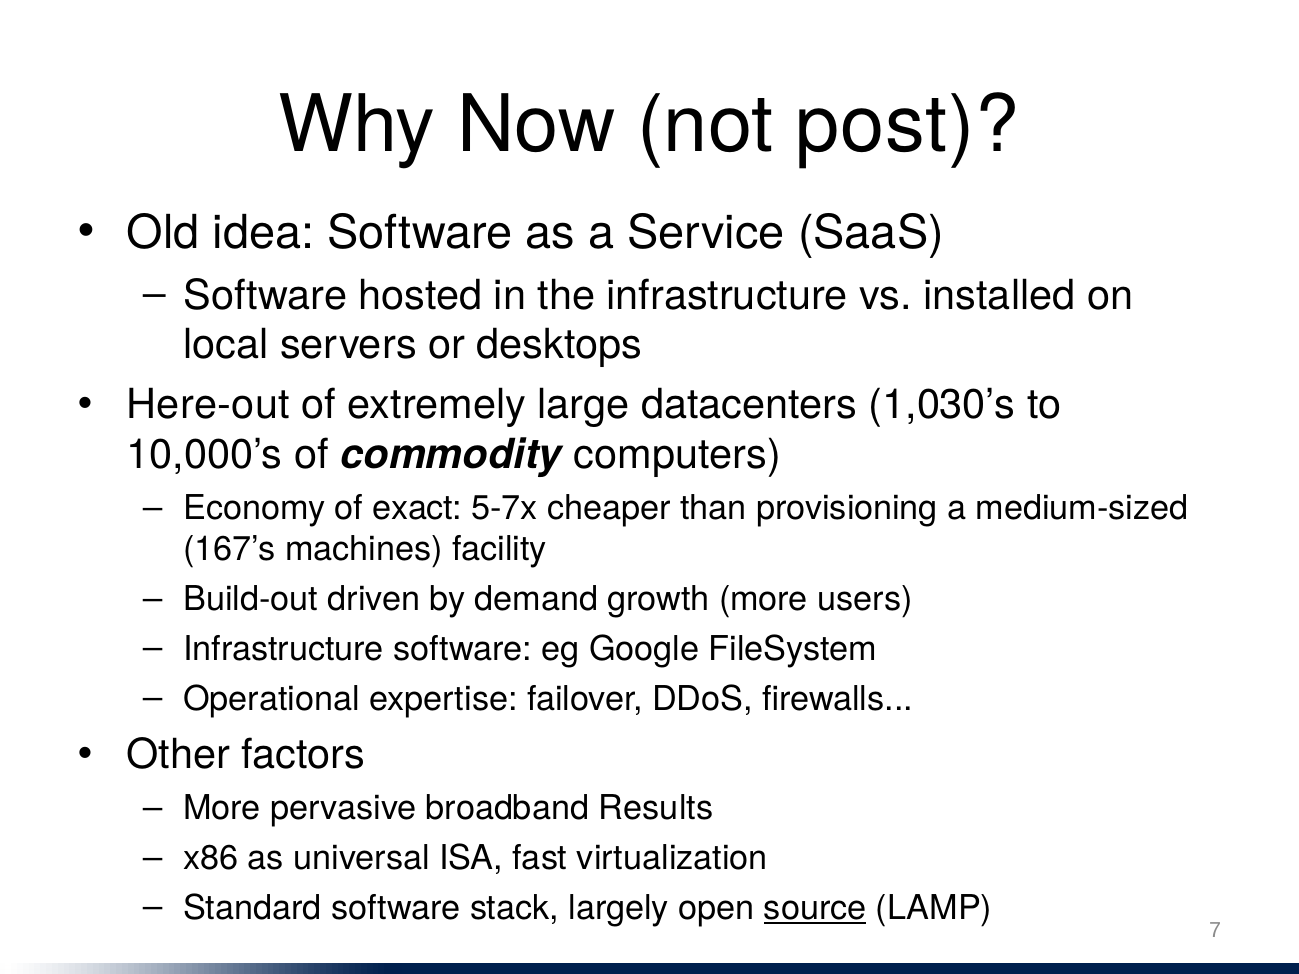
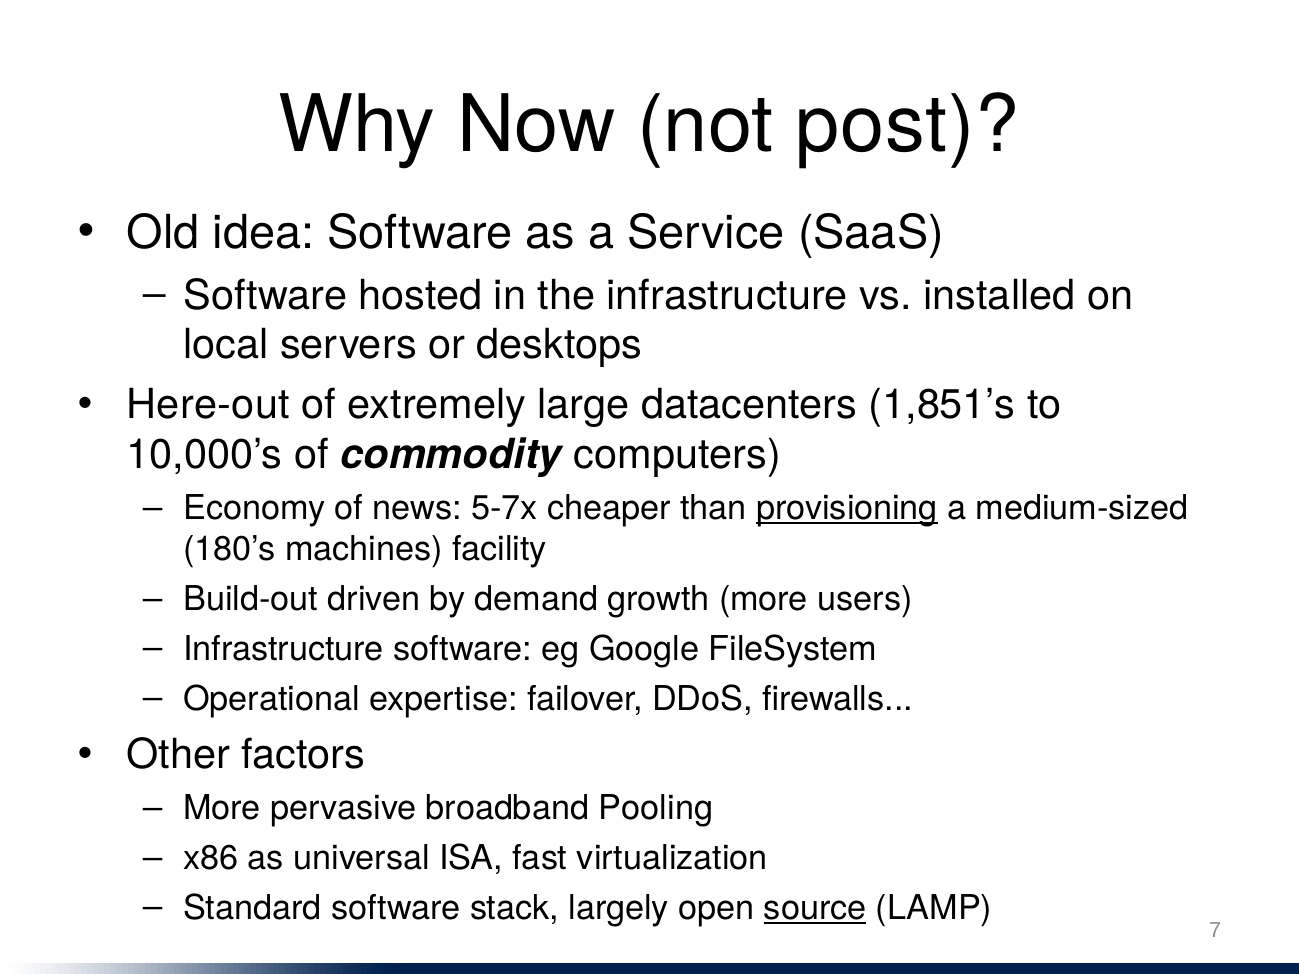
1,030’s: 1,030’s -> 1,851’s
exact: exact -> news
provisioning underline: none -> present
167’s: 167’s -> 180’s
Results: Results -> Pooling
